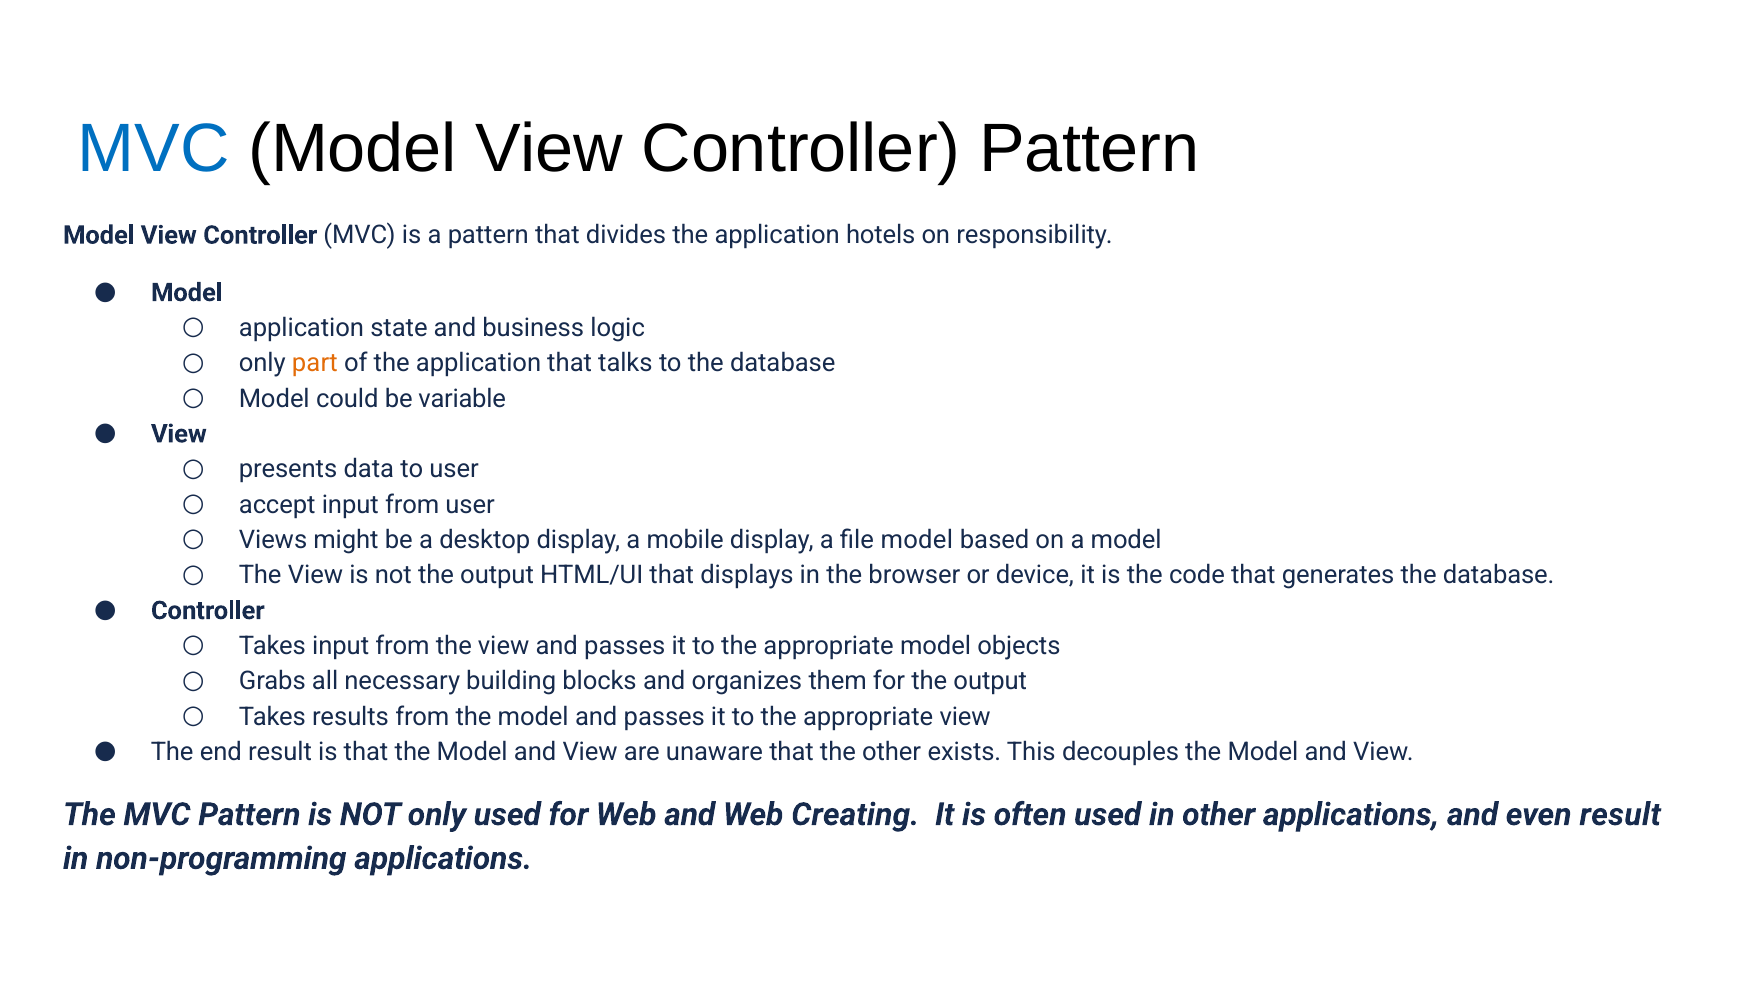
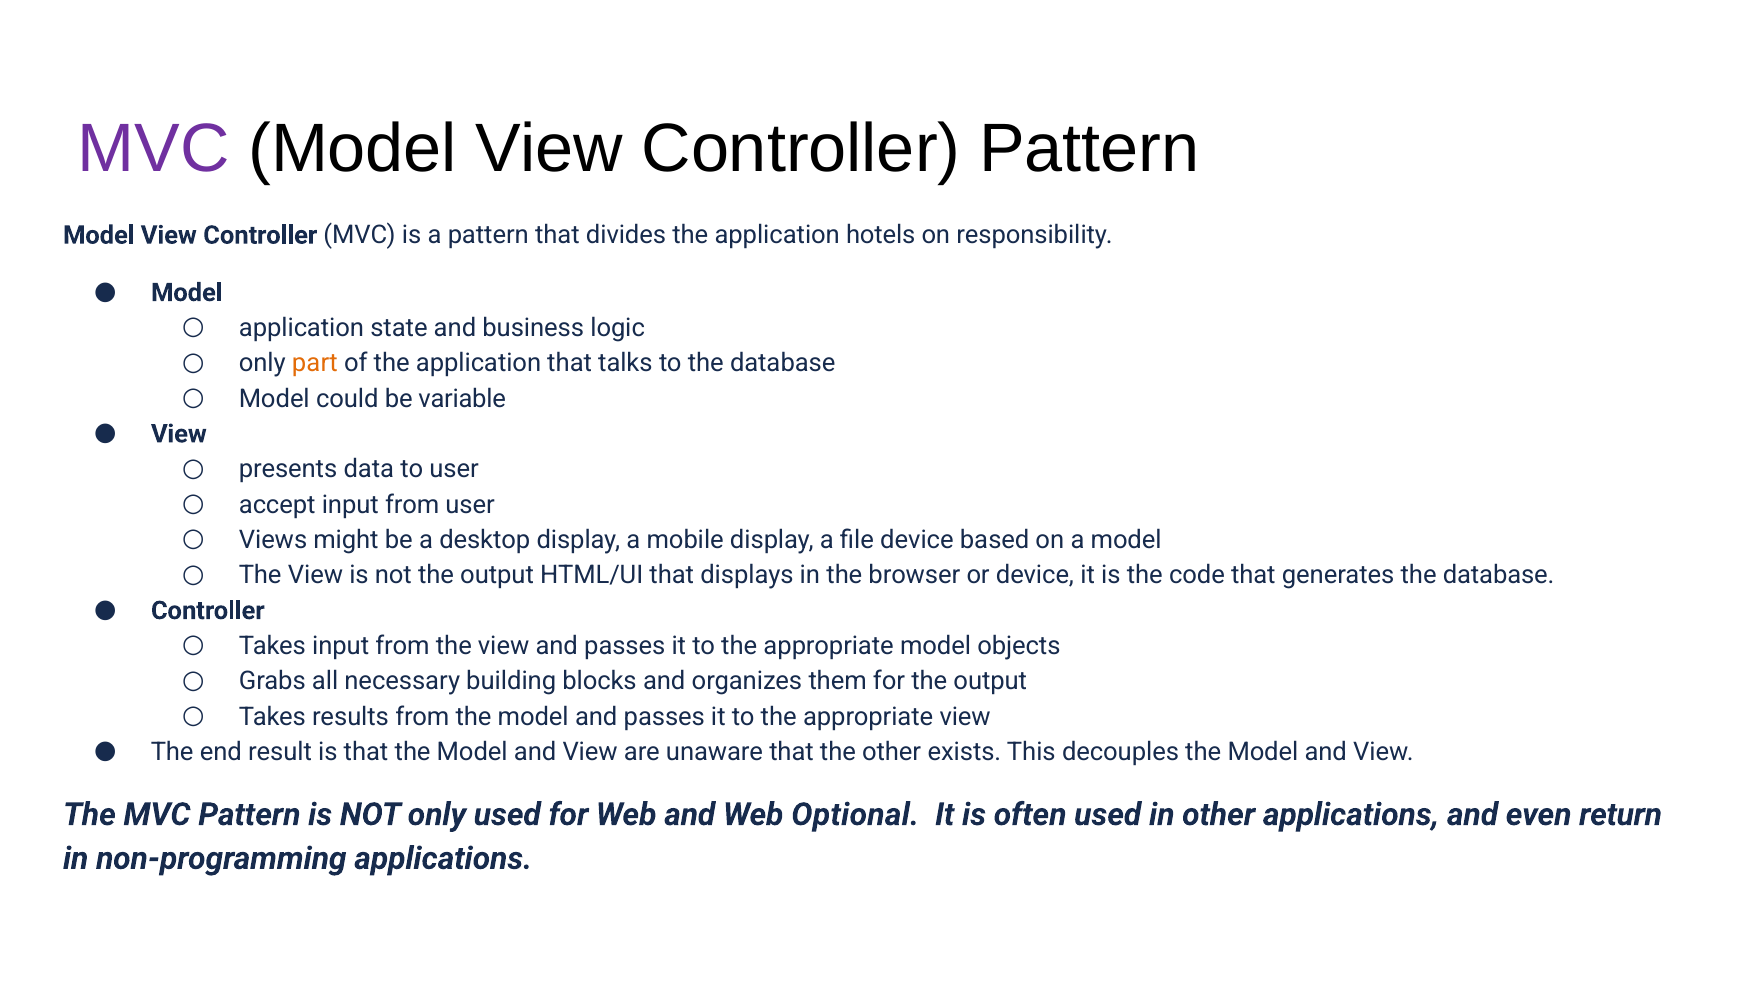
MVC at (154, 149) colour: blue -> purple
file model: model -> device
Creating: Creating -> Optional
even result: result -> return
